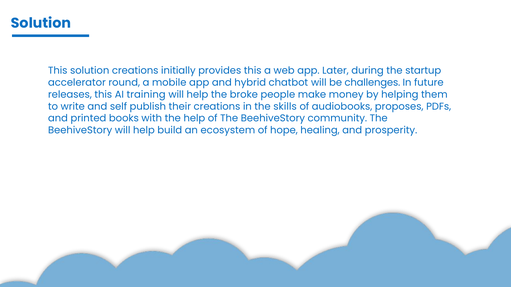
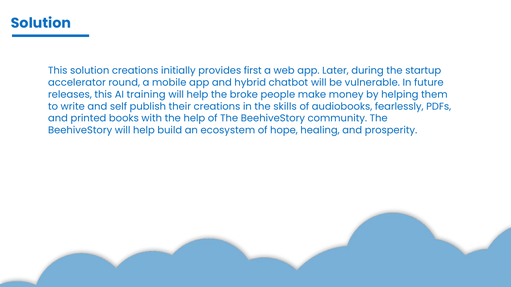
provides this: this -> first
challenges: challenges -> vulnerable
proposes: proposes -> fearlessly
